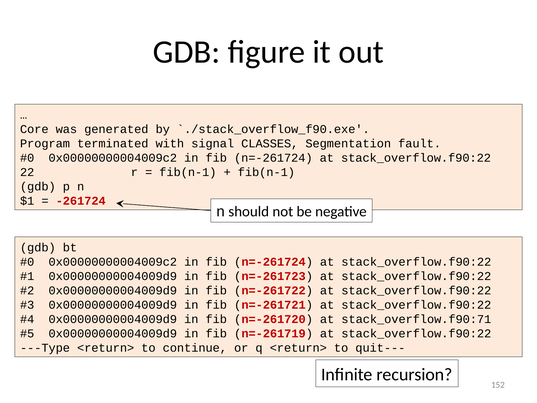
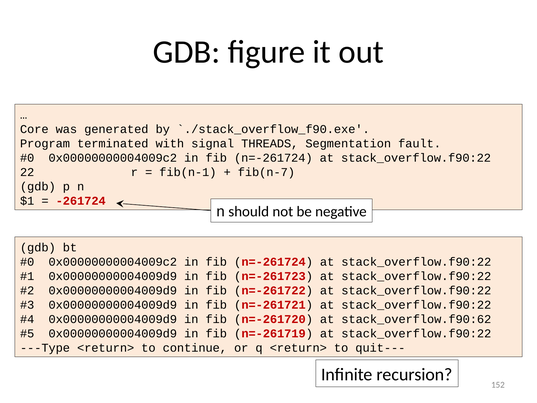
CLASSES: CLASSES -> THREADS
fib(n-1 at (266, 172): fib(n-1 -> fib(n-7
stack_overflow.f90:71: stack_overflow.f90:71 -> stack_overflow.f90:62
